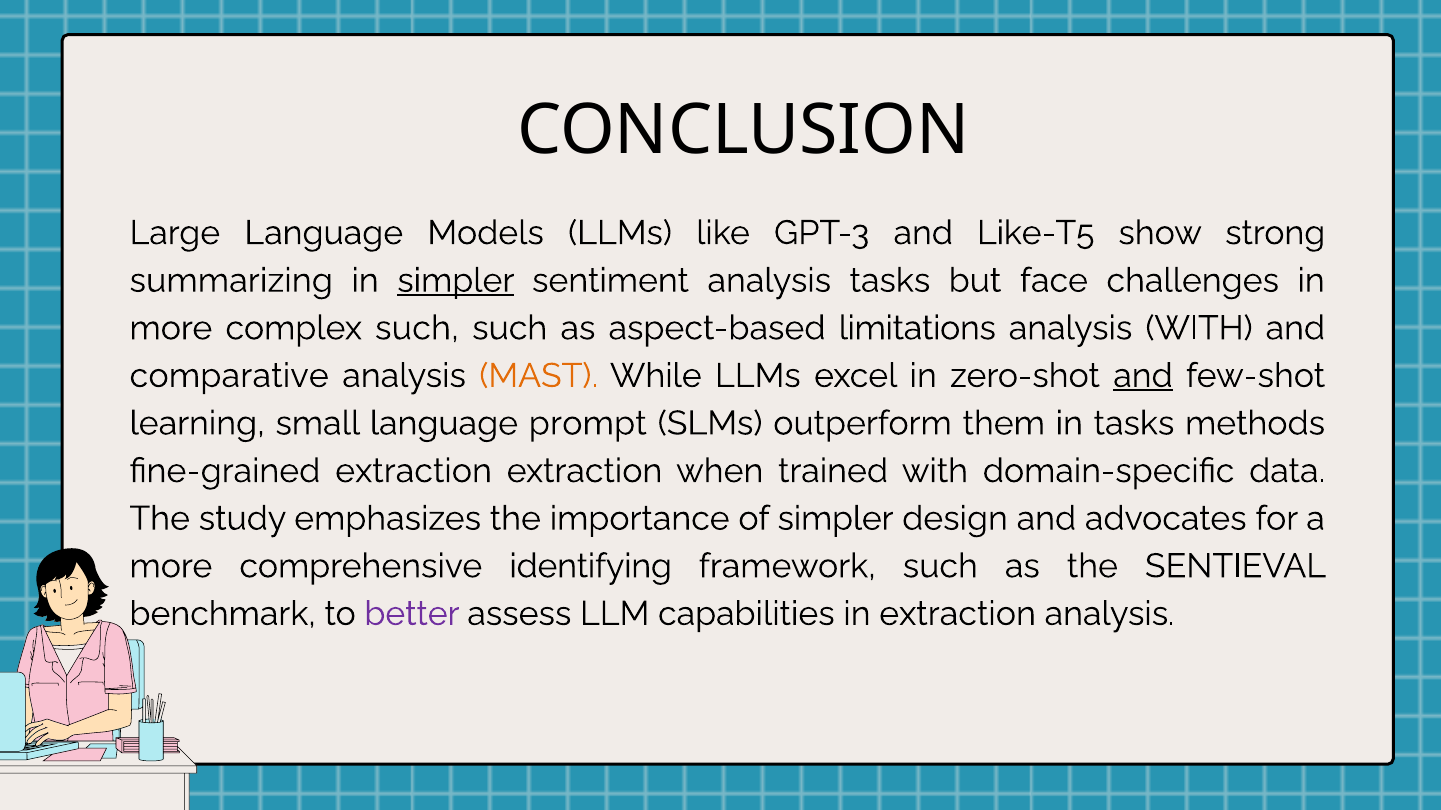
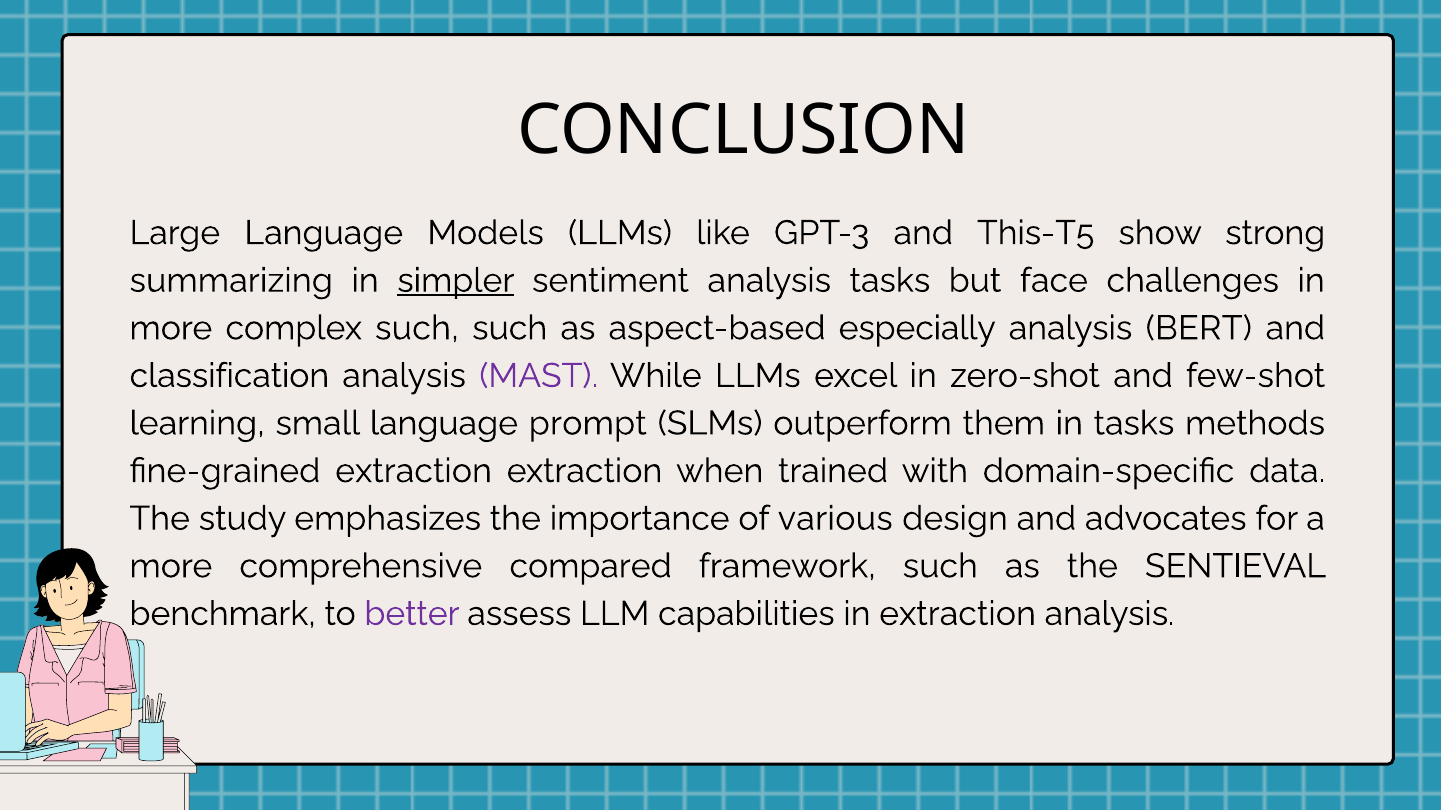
Like-T5: Like-T5 -> This-T5
limitations: limitations -> especially
analysis WITH: WITH -> BERT
comparative: comparative -> classification
MAST colour: orange -> purple
and at (1143, 376) underline: present -> none
of simpler: simpler -> various
identifying: identifying -> compared
